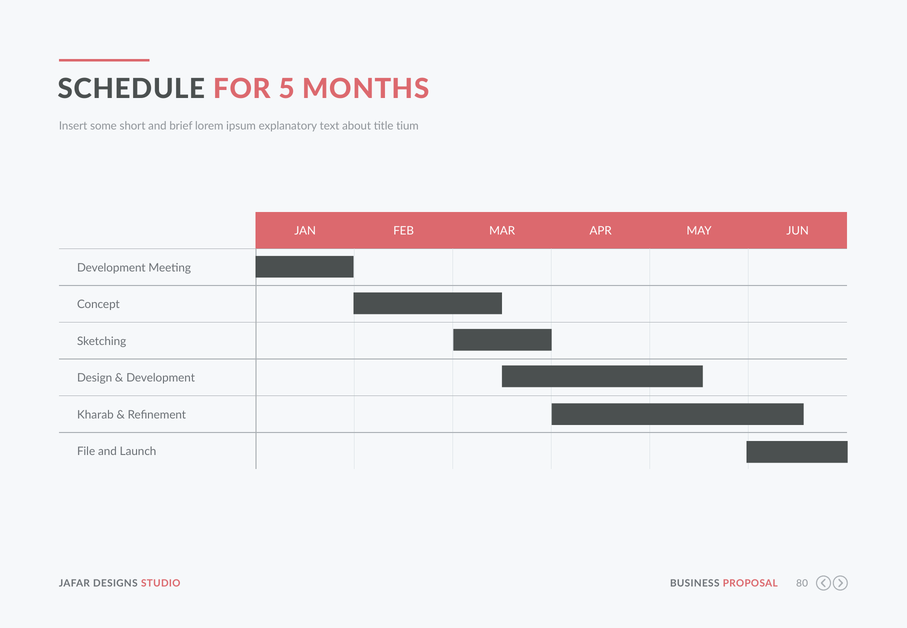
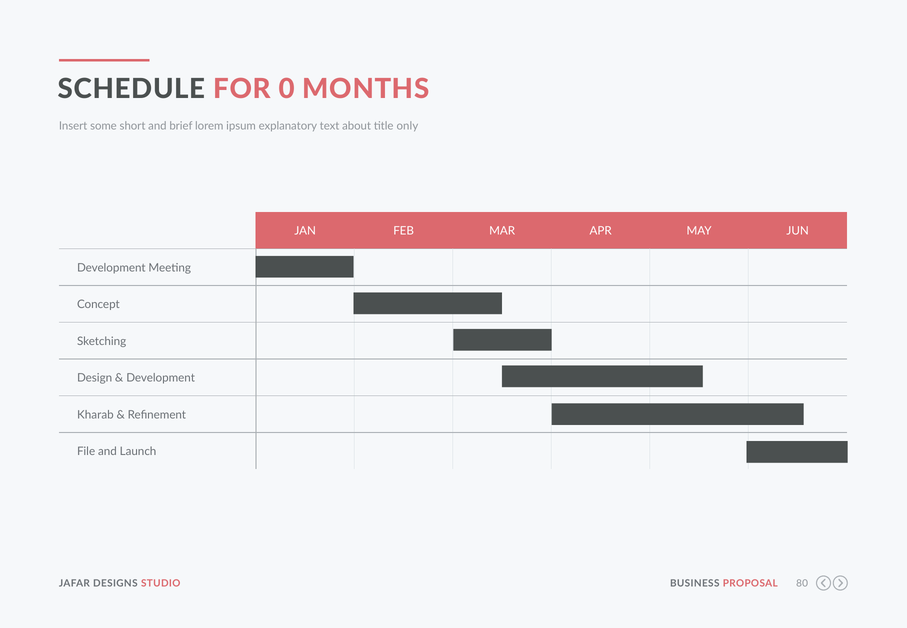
5: 5 -> 0
tium: tium -> only
